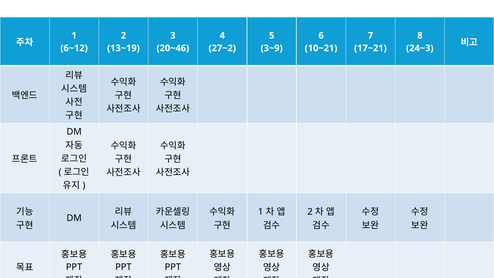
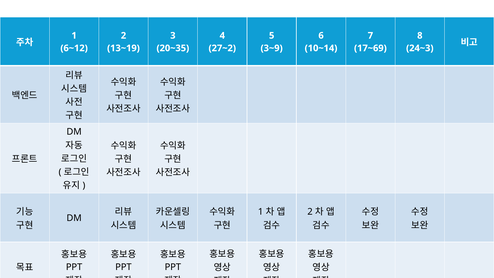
20~46: 20~46 -> 20~35
10~21: 10~21 -> 10~14
17~21: 17~21 -> 17~69
